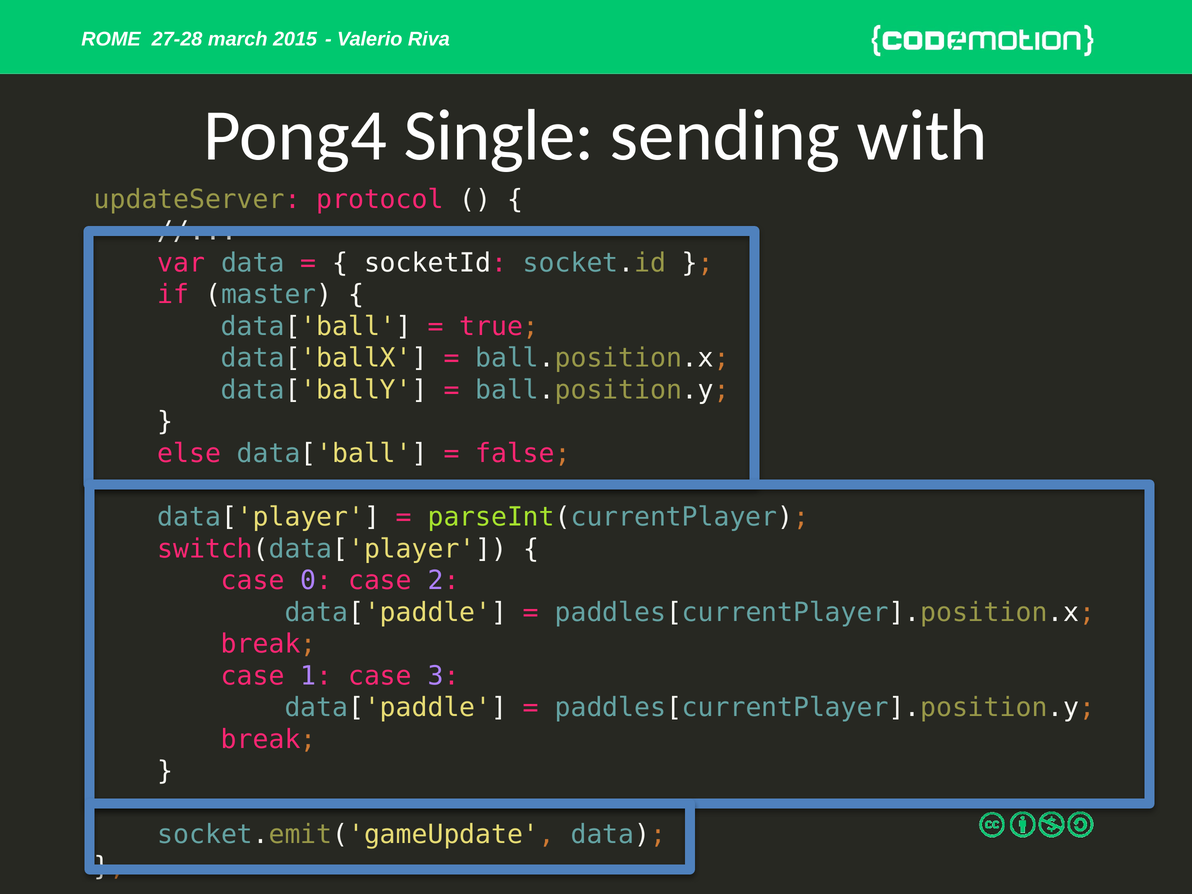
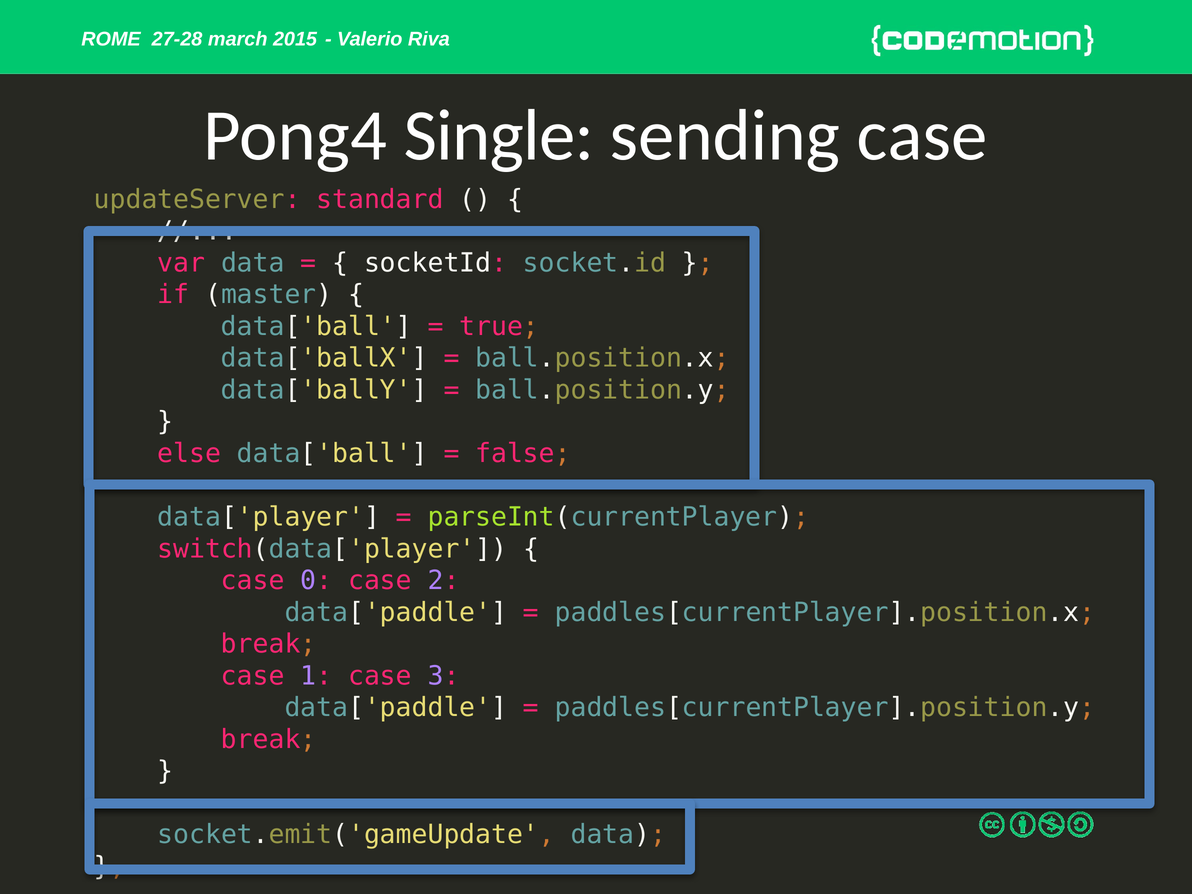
sending with: with -> case
protocol: protocol -> standard
